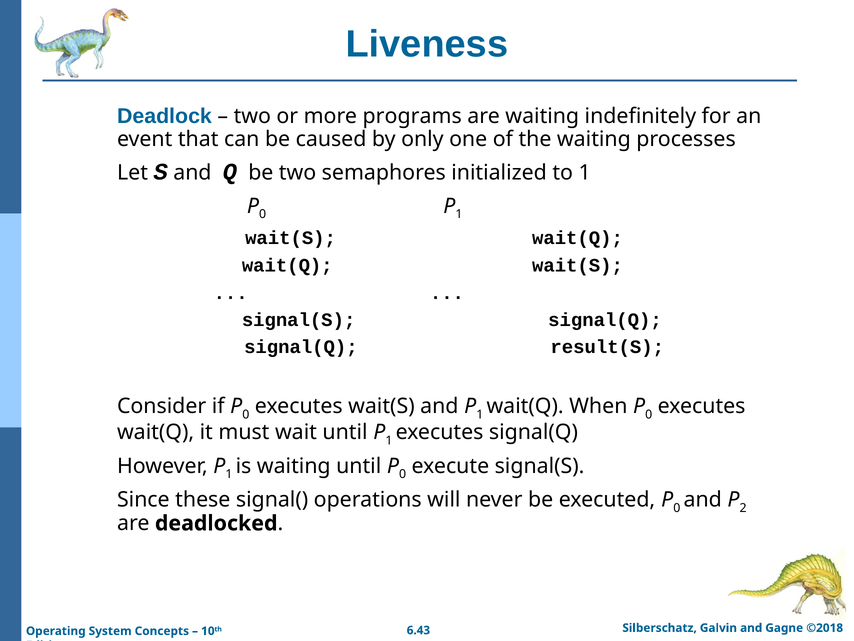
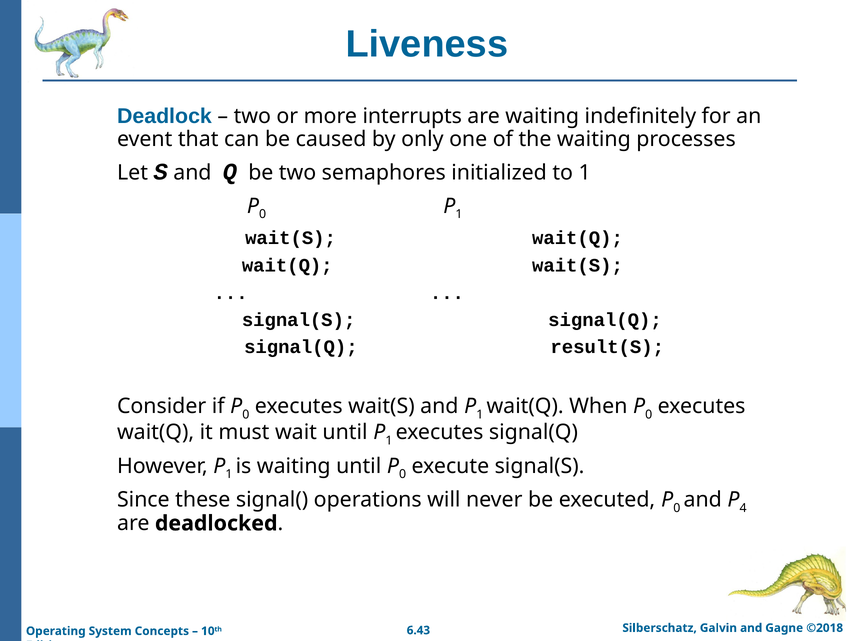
programs: programs -> interrupts
2: 2 -> 4
